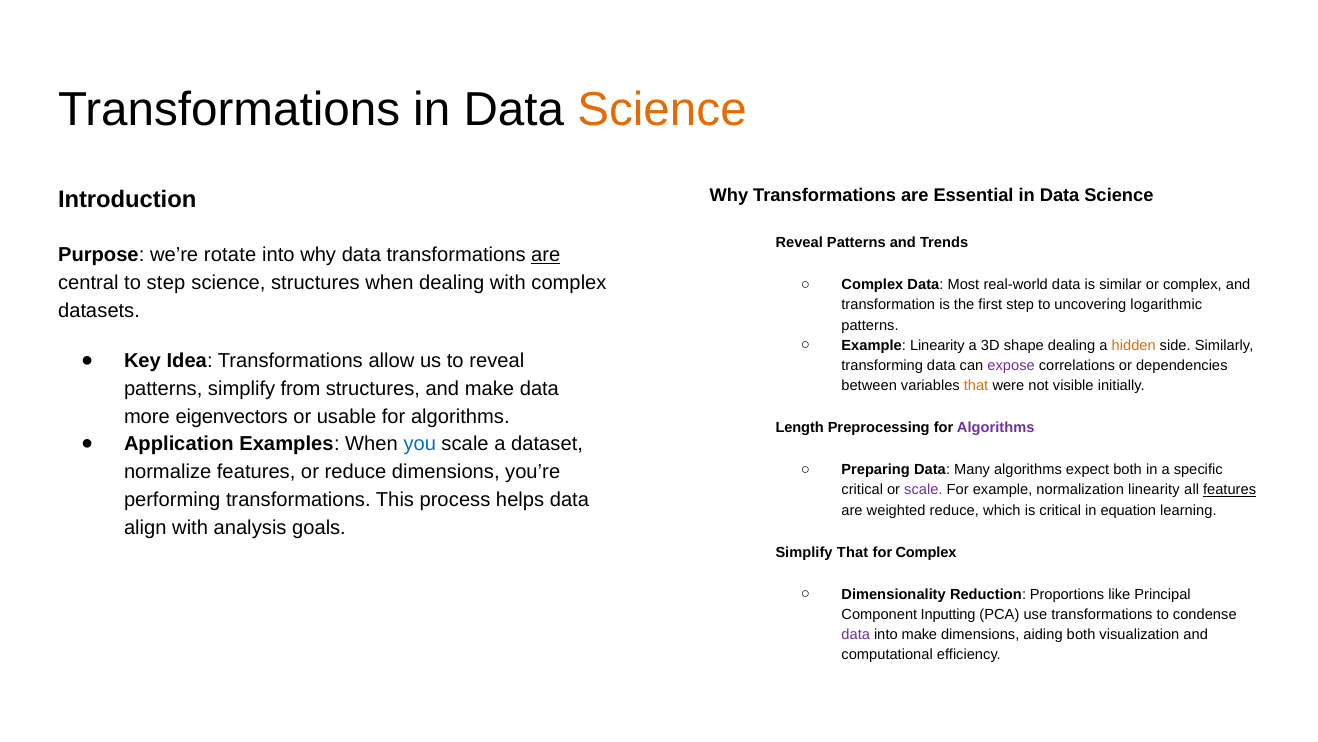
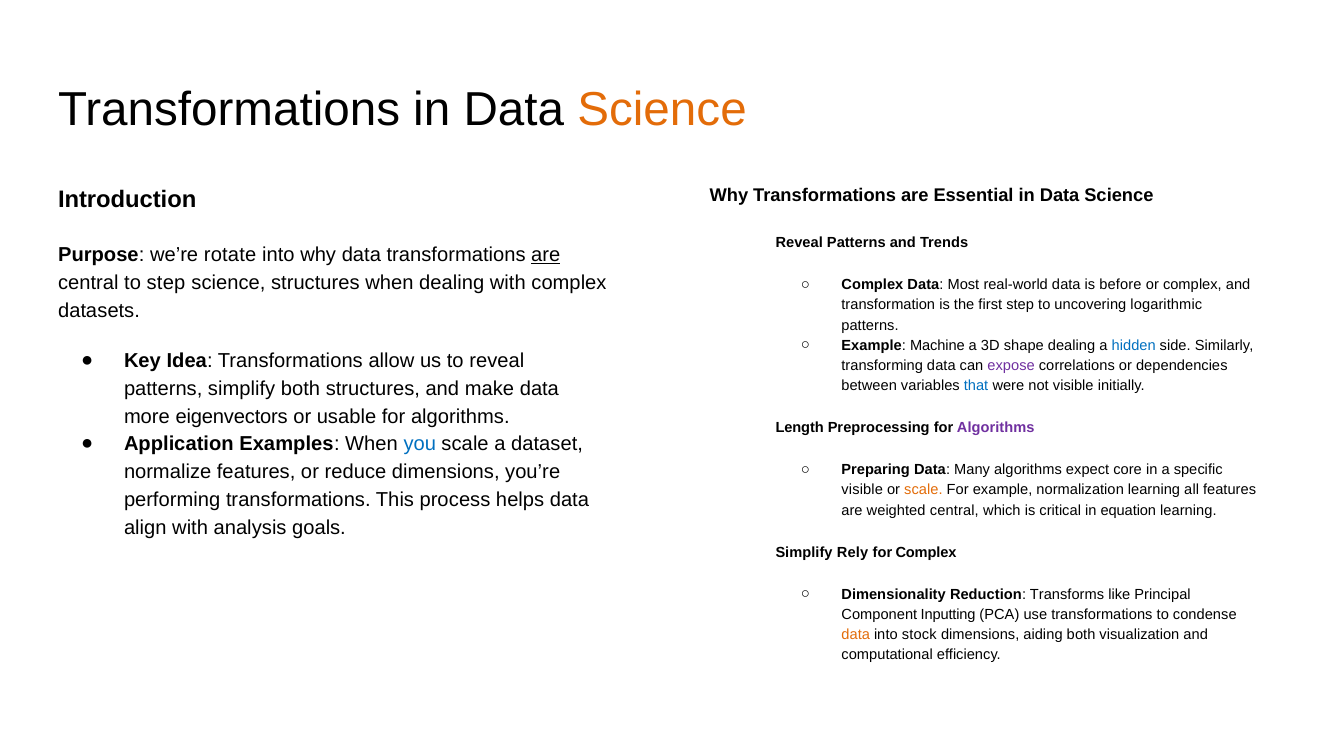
similar: similar -> before
Example Linearity: Linearity -> Machine
hidden colour: orange -> blue
that at (976, 385) colour: orange -> blue
simplify from: from -> both
expect both: both -> core
critical at (862, 490): critical -> visible
scale at (923, 490) colour: purple -> orange
normalization linearity: linearity -> learning
features at (1230, 490) underline: present -> none
weighted reduce: reduce -> central
Simplify That: That -> Rely
Proportions: Proportions -> Transforms
data at (856, 634) colour: purple -> orange
into make: make -> stock
